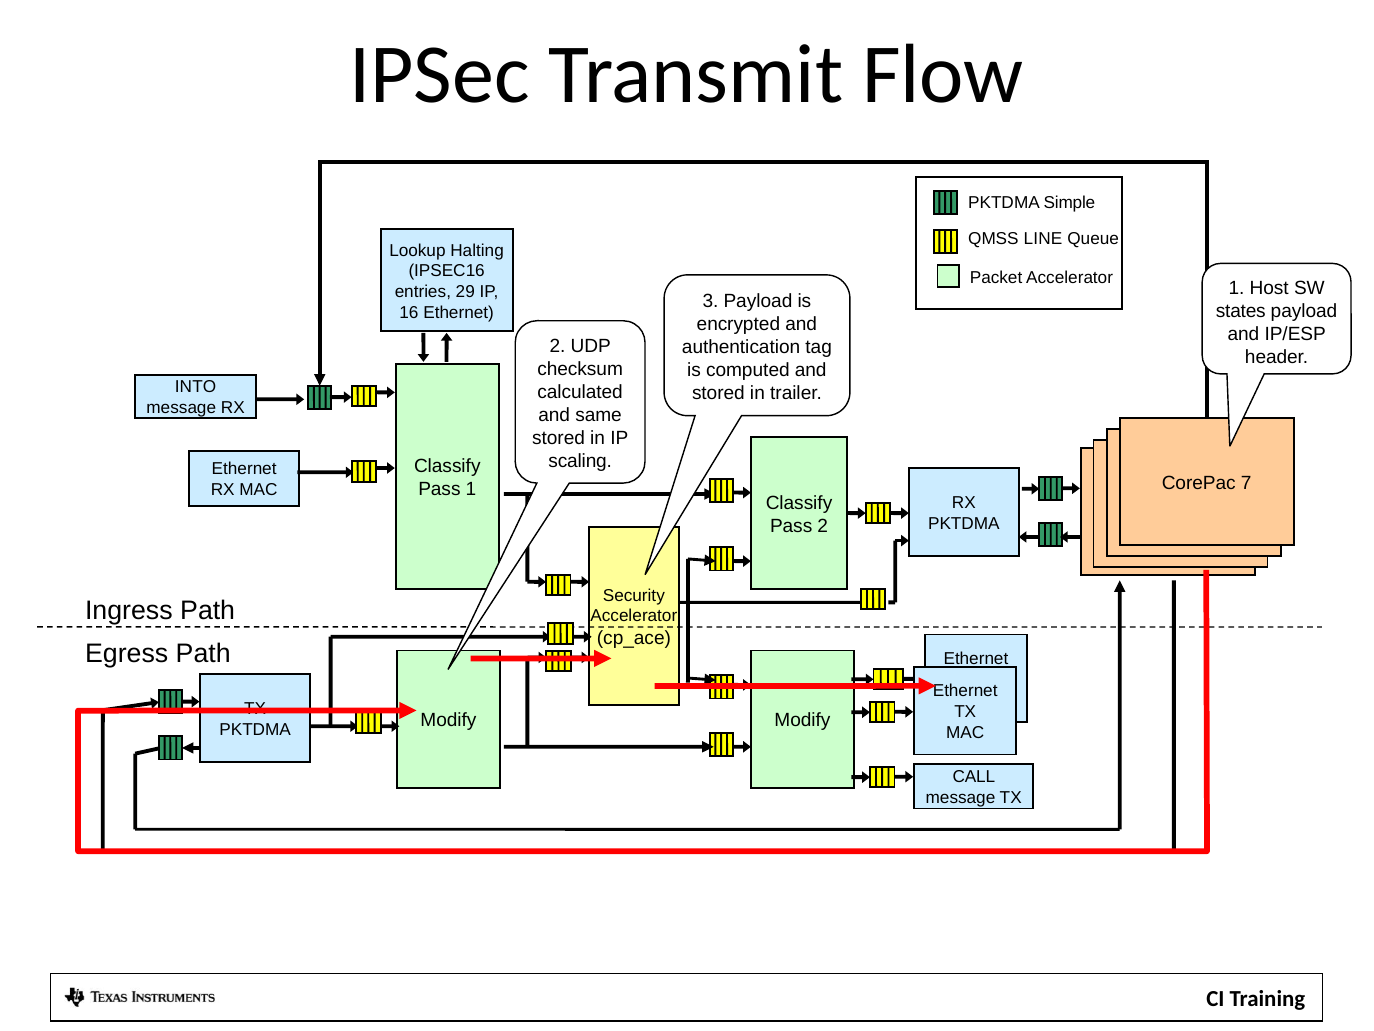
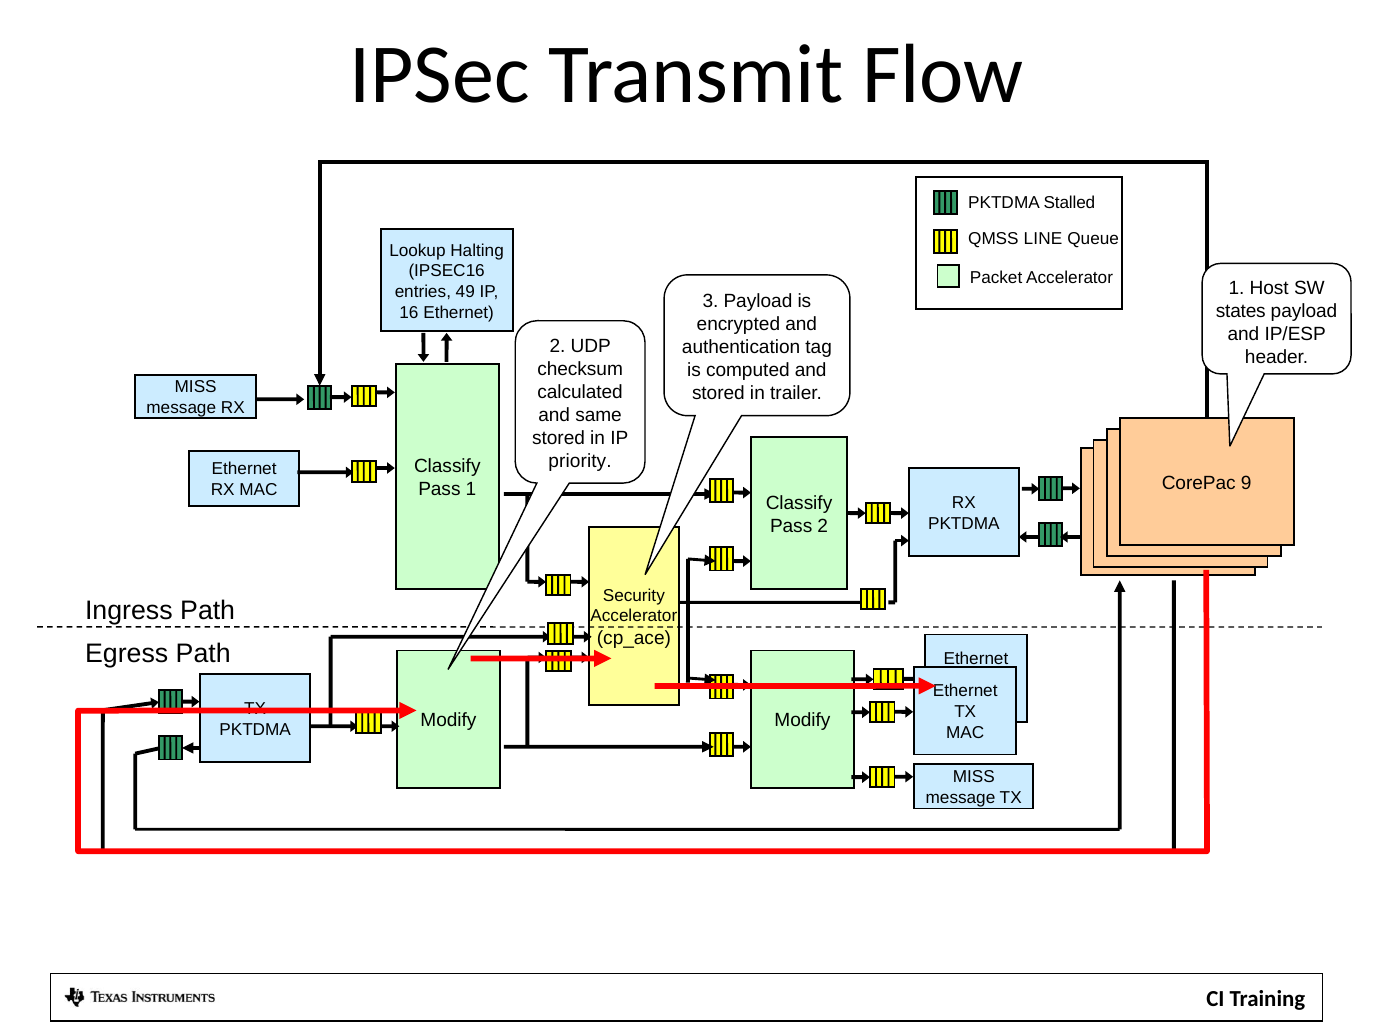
Simple: Simple -> Stalled
29: 29 -> 49
INTO at (196, 387): INTO -> MISS
scaling: scaling -> priority
7: 7 -> 9
CALL at (974, 777): CALL -> MISS
